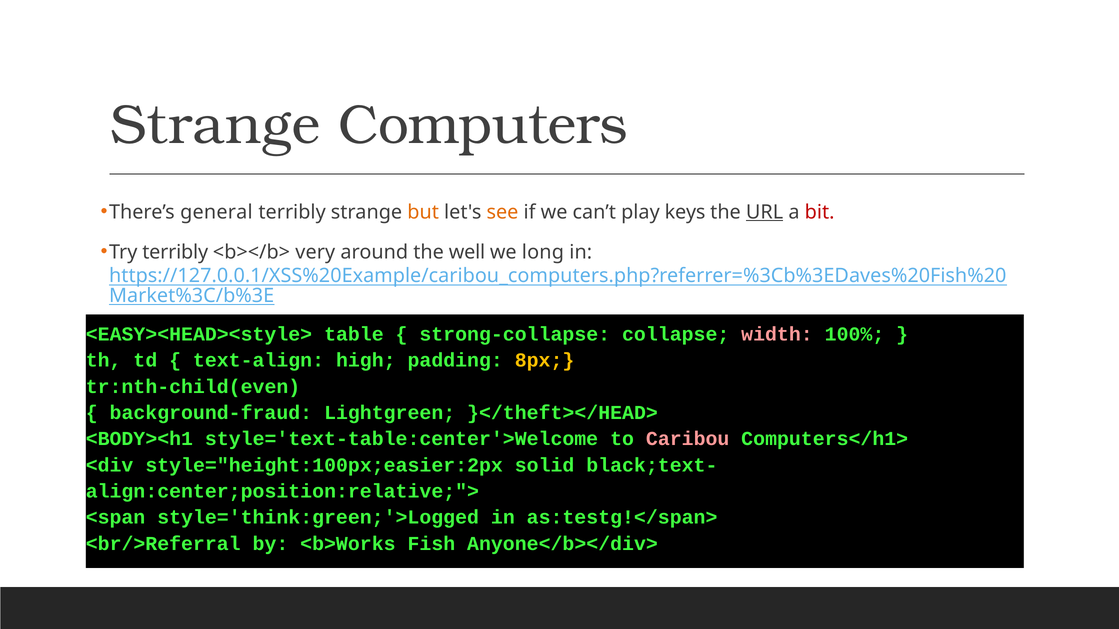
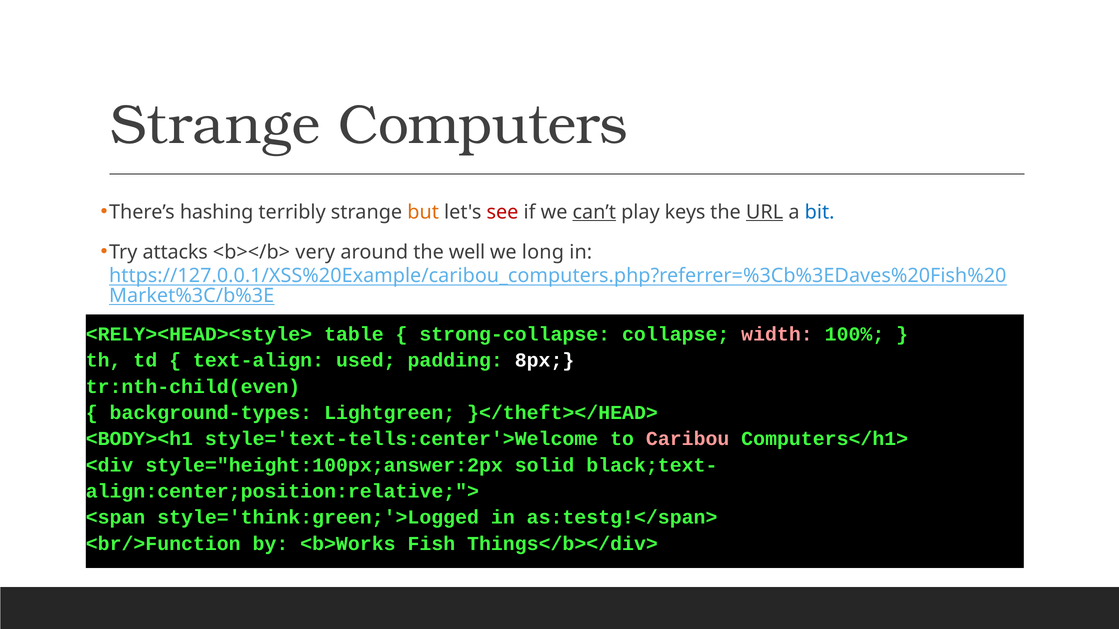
general: general -> hashing
see colour: orange -> red
can’t underline: none -> present
bit colour: red -> blue
Try terribly: terribly -> attacks
<EASY><HEAD><style>: <EASY><HEAD><style> -> <RELY><HEAD><style>
high: high -> used
8px colour: yellow -> white
background-fraud: background-fraud -> background-types
style='text-table:center'>Welcome: style='text-table:center'>Welcome -> style='text-tells:center'>Welcome
style="height:100px;easier:2px: style="height:100px;easier:2px -> style="height:100px;answer:2px
<br/>Referral: <br/>Referral -> <br/>Function
Anyone</b></div>: Anyone</b></div> -> Things</b></div>
